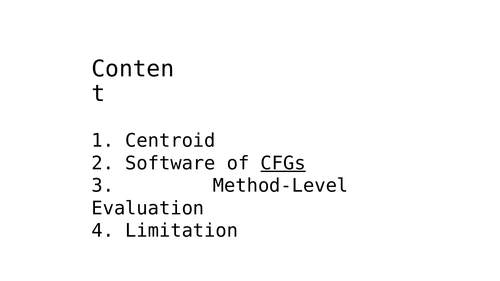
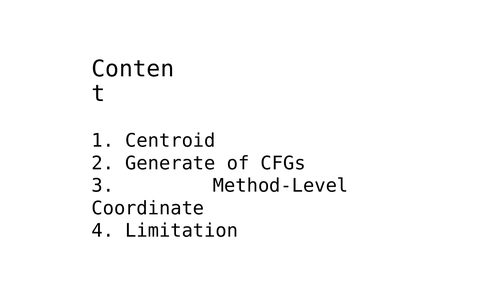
Software: Software -> Generate
CFGs underline: present -> none
Evaluation: Evaluation -> Coordinate
